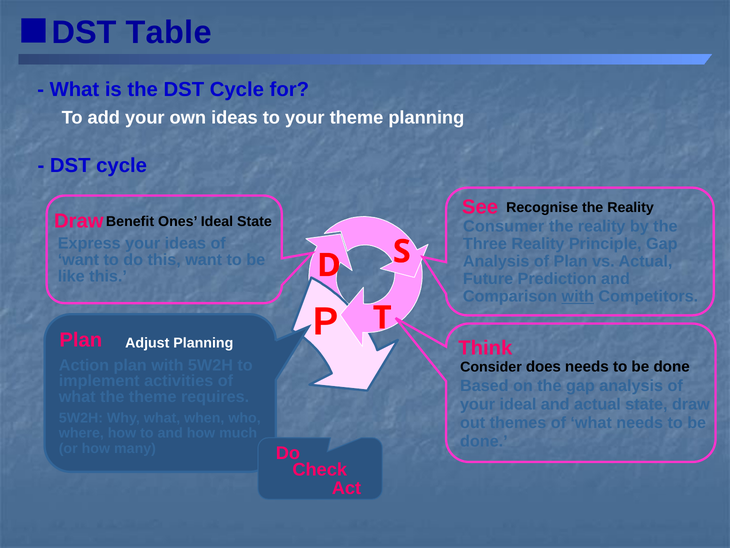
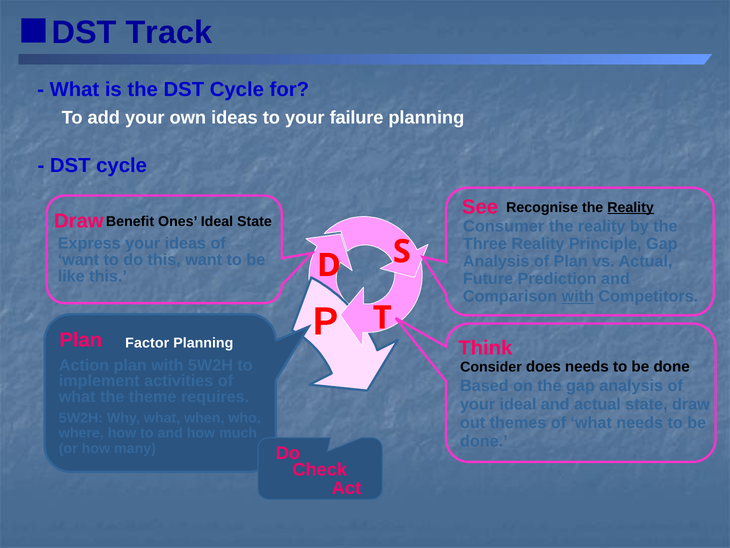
Table: Table -> Track
your theme: theme -> failure
Reality at (631, 207) underline: none -> present
Adjust: Adjust -> Factor
